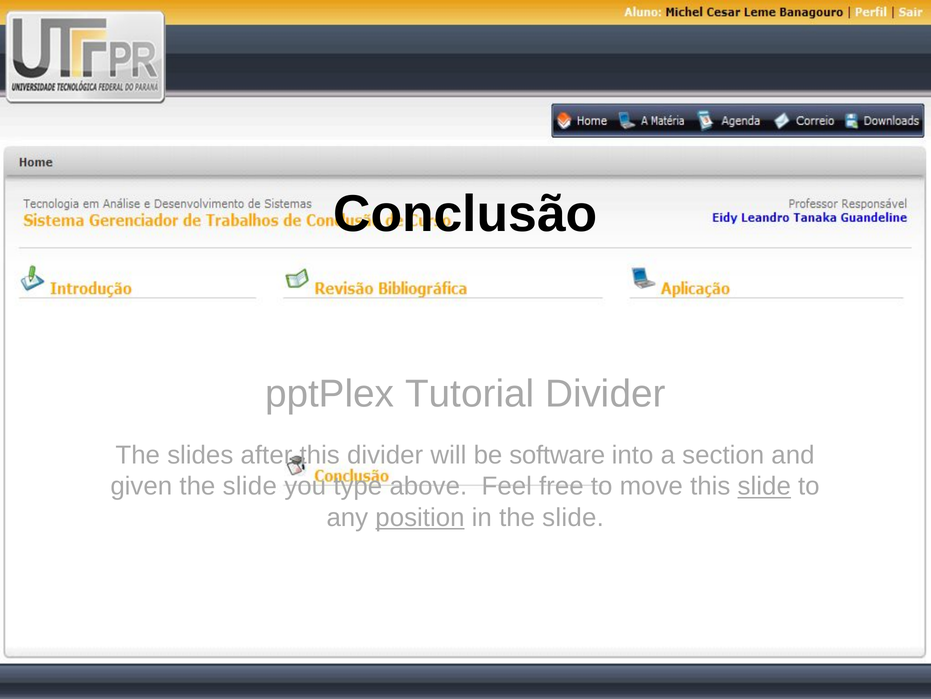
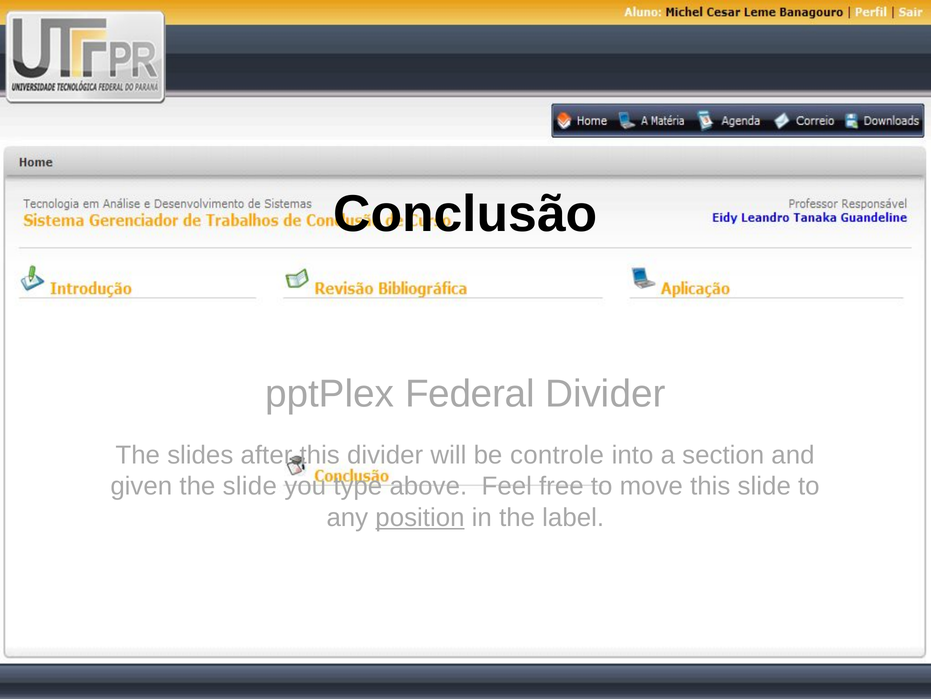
Tutorial: Tutorial -> Federal
software: software -> controle
slide at (764, 486) underline: present -> none
in the slide: slide -> label
